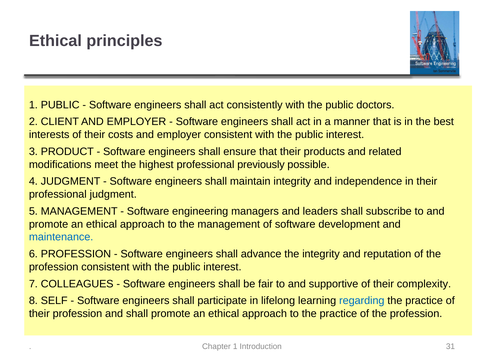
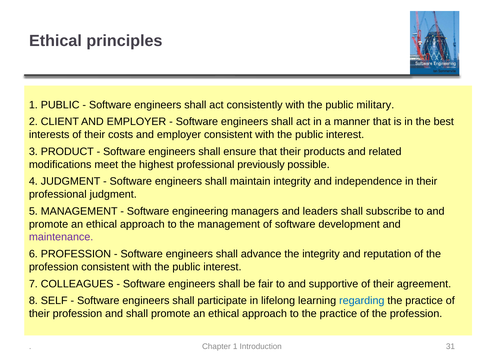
doctors: doctors -> military
maintenance colour: blue -> purple
complexity: complexity -> agreement
